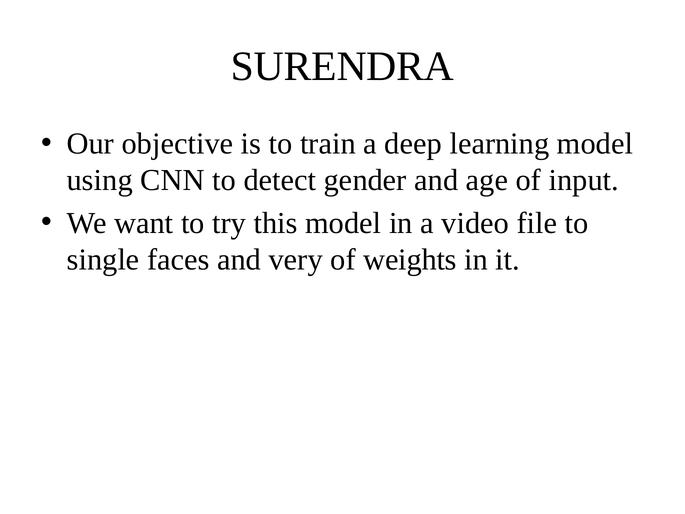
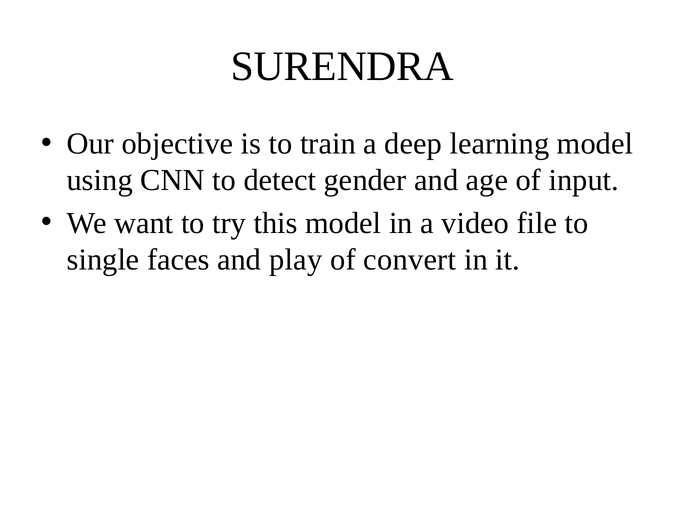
very: very -> play
weights: weights -> convert
